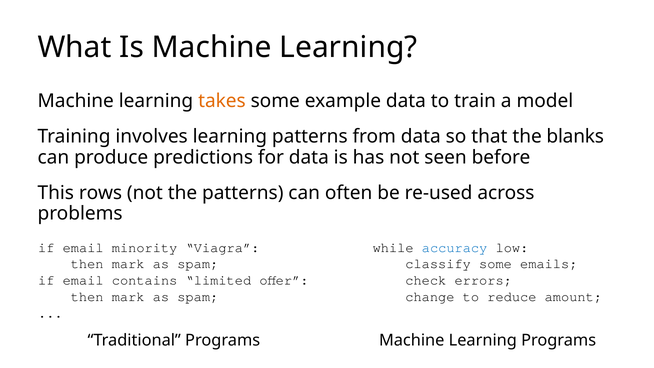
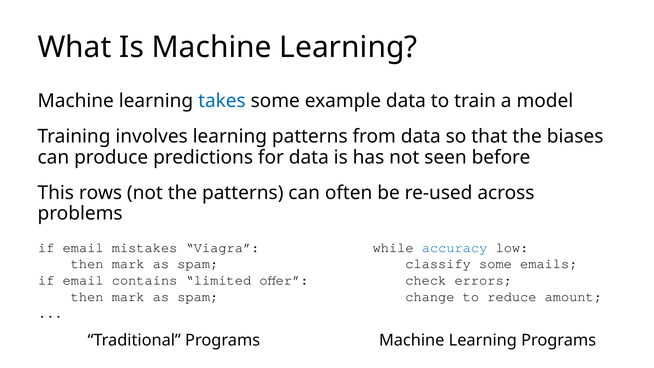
takes colour: orange -> blue
blanks: blanks -> biases
minority: minority -> mistakes
